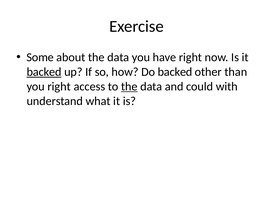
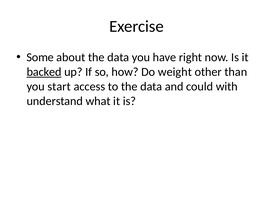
Do backed: backed -> weight
you right: right -> start
the at (129, 86) underline: present -> none
